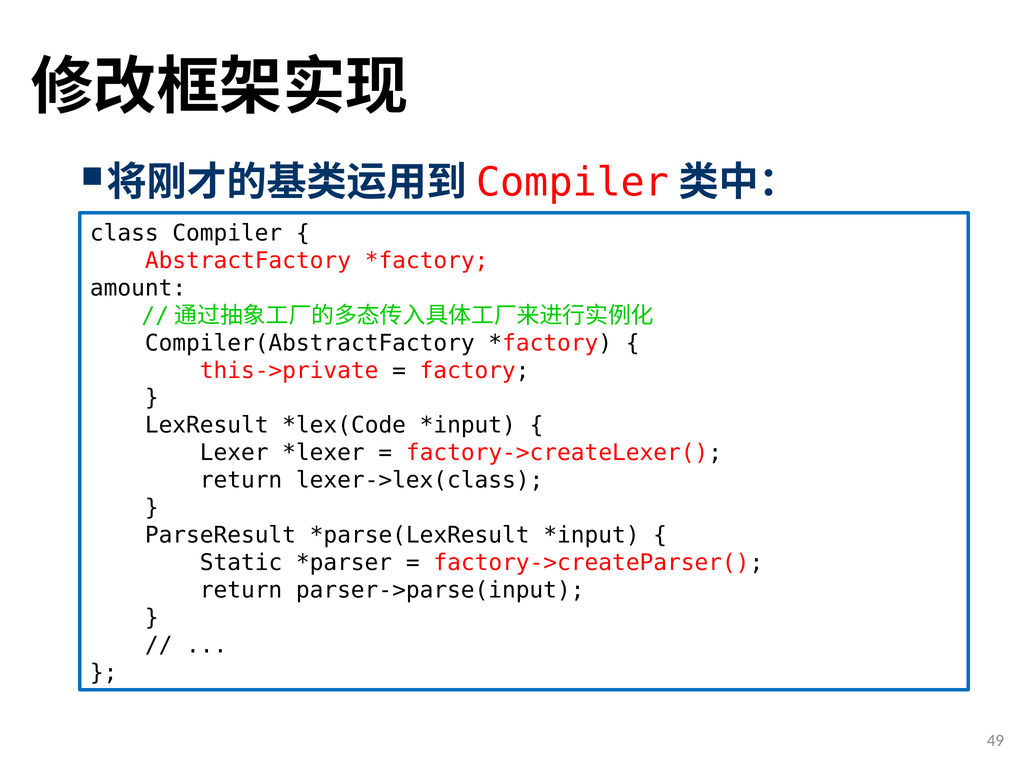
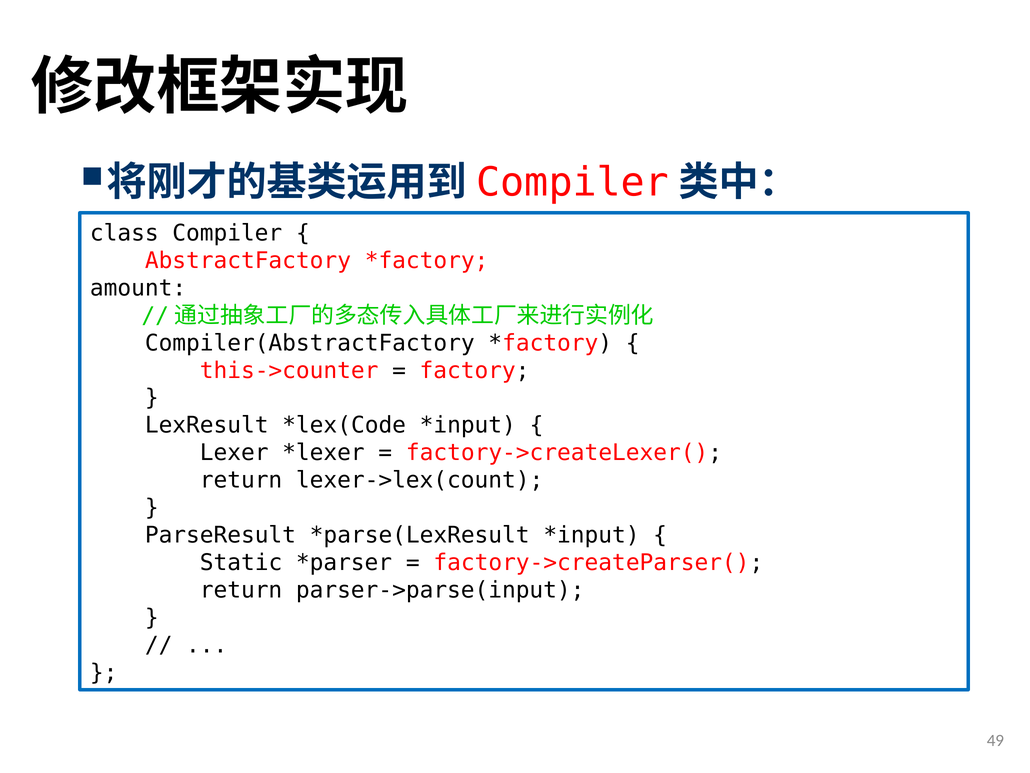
this->private: this->private -> this->counter
lexer->lex(class: lexer->lex(class -> lexer->lex(count
